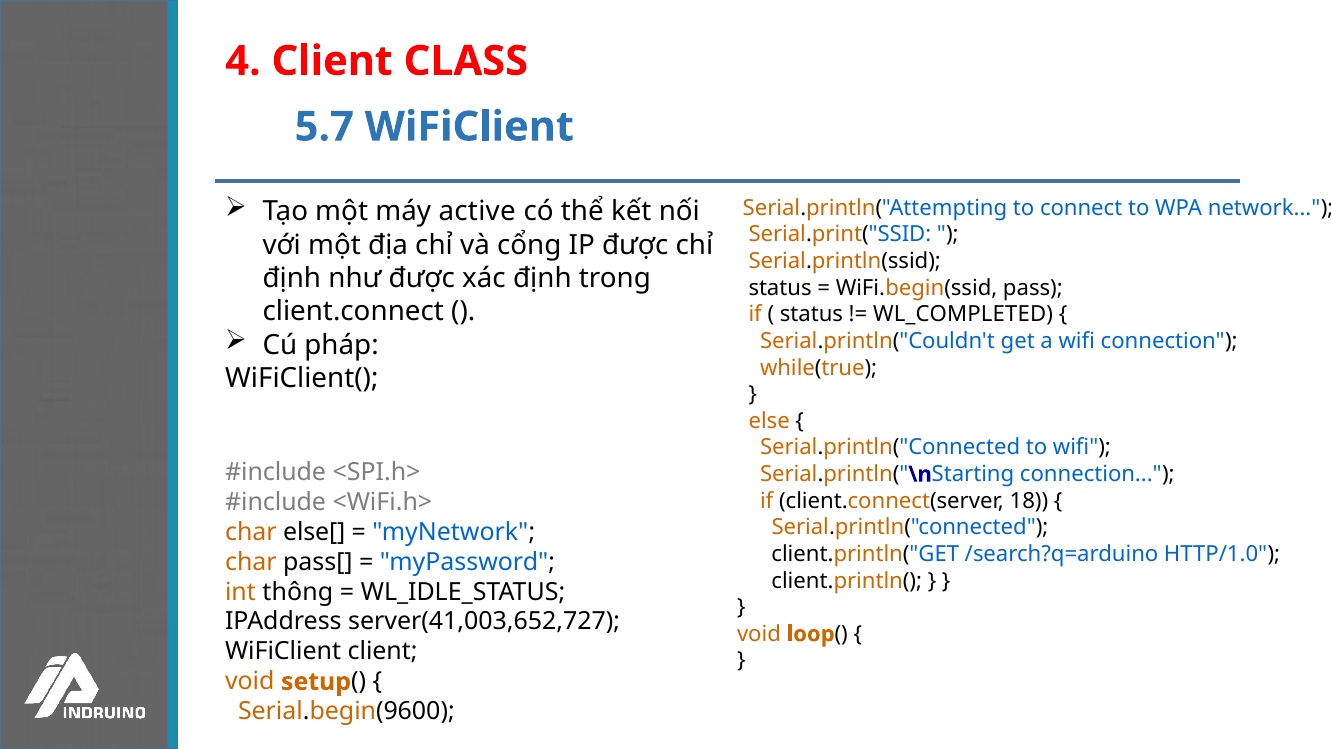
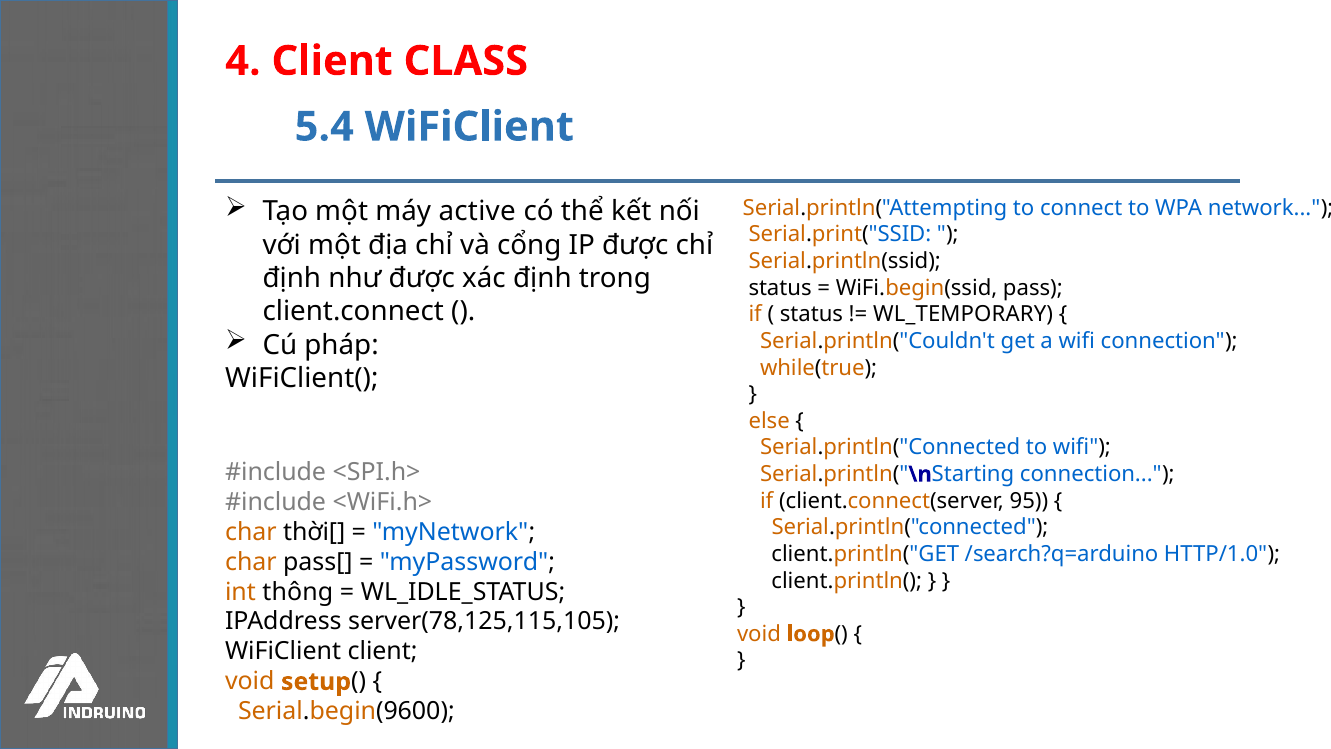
5.7: 5.7 -> 5.4
WL_COMPLETED: WL_COMPLETED -> WL_TEMPORARY
18: 18 -> 95
else[: else[ -> thời[
server(41,003,652,727: server(41,003,652,727 -> server(78,125,115,105
